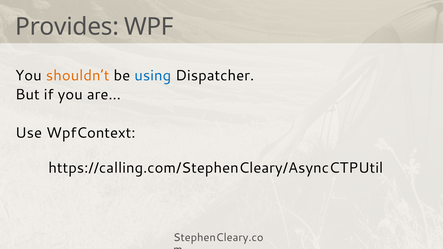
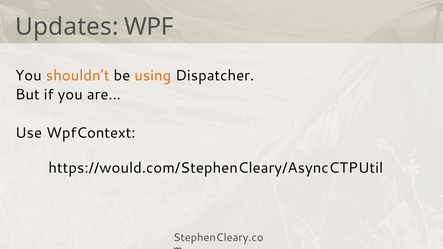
Provides: Provides -> Updates
using colour: blue -> orange
https://calling.com/StephenCleary/AsyncCTPUtil: https://calling.com/StephenCleary/AsyncCTPUtil -> https://would.com/StephenCleary/AsyncCTPUtil
